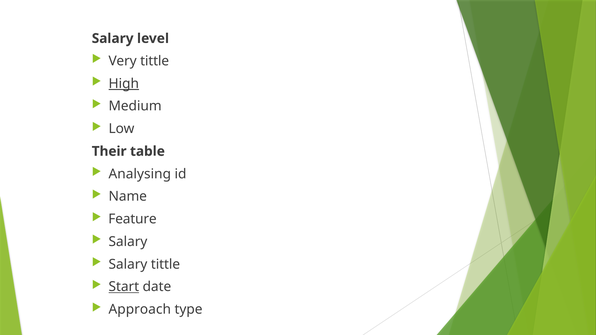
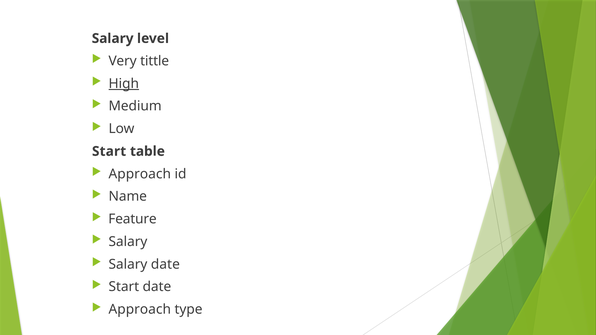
Their at (109, 151): Their -> Start
Analysing at (140, 174): Analysing -> Approach
Salary tittle: tittle -> date
Start at (124, 287) underline: present -> none
